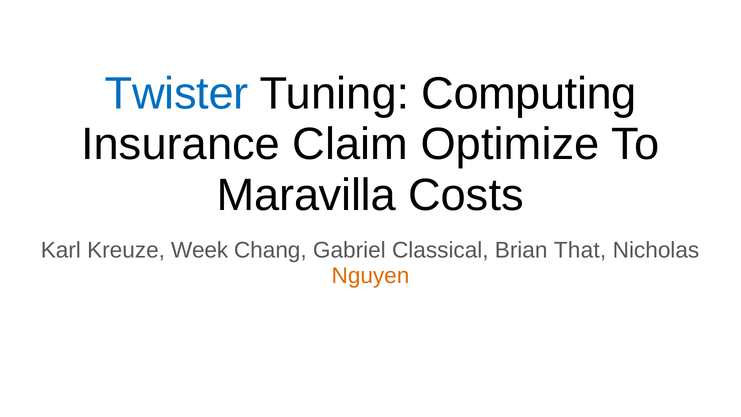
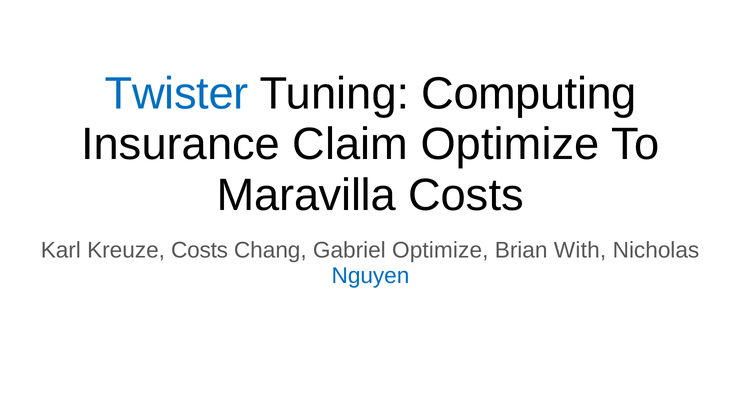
Kreuze Week: Week -> Costs
Gabriel Classical: Classical -> Optimize
That: That -> With
Nguyen colour: orange -> blue
